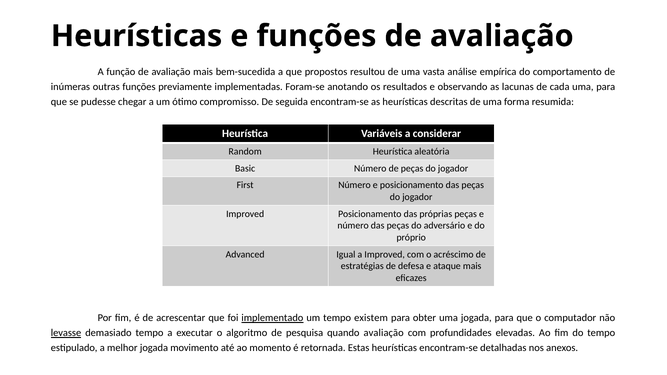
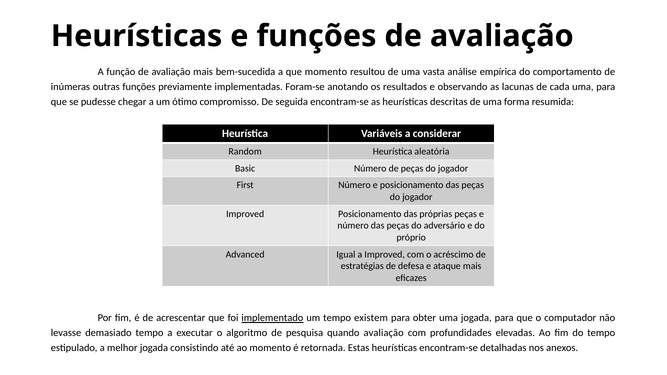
que propostos: propostos -> momento
levasse underline: present -> none
movimento: movimento -> consistindo
